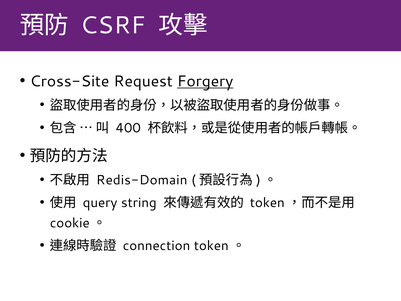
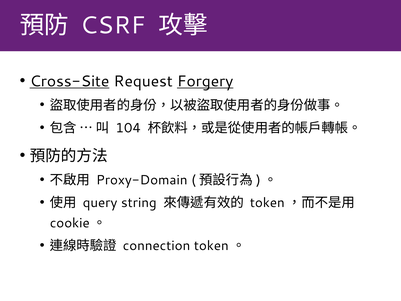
Cross-Site underline: none -> present
400: 400 -> 104
Redis-Domain: Redis-Domain -> Proxy-Domain
